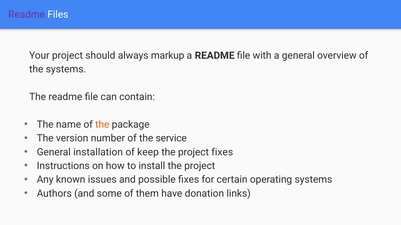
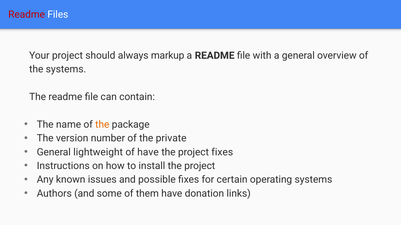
Readme at (27, 15) colour: purple -> red
service: service -> private
installation: installation -> lightweight
of keep: keep -> have
